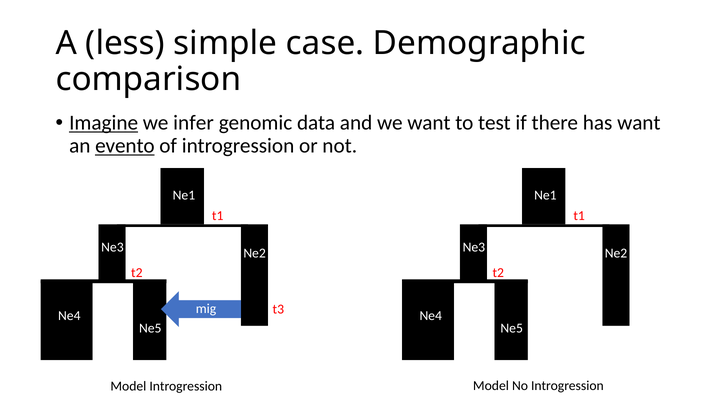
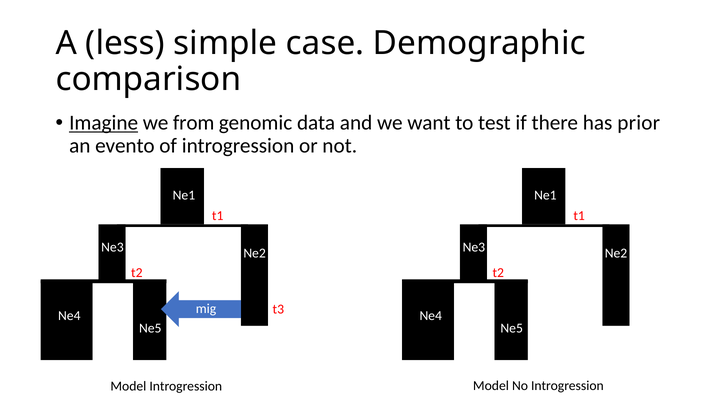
infer: infer -> from
has want: want -> prior
evento underline: present -> none
